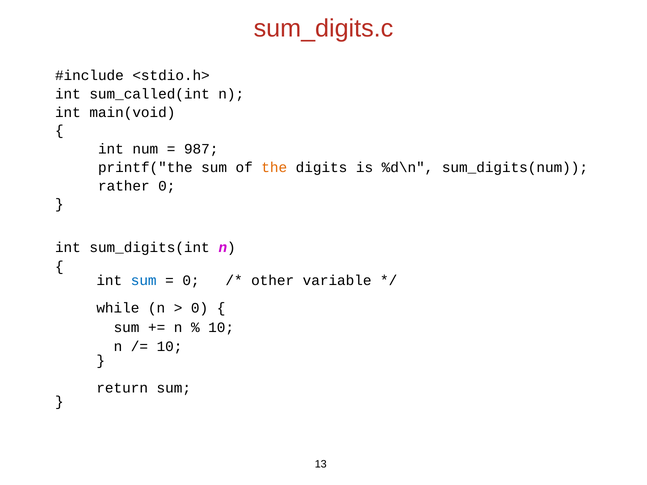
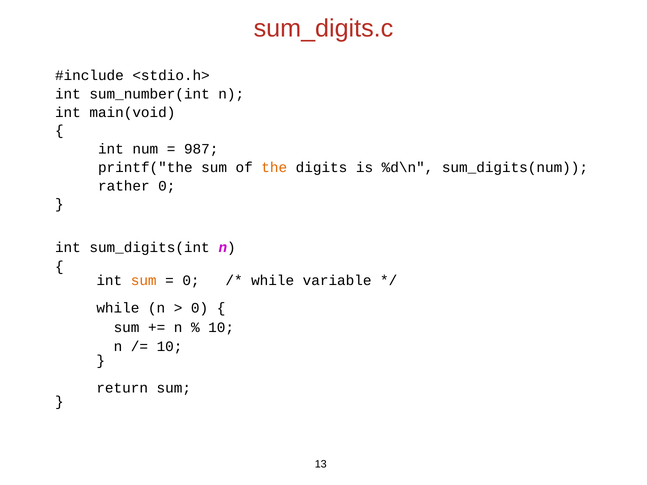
sum_called(int: sum_called(int -> sum_number(int
sum at (144, 281) colour: blue -> orange
other at (273, 281): other -> while
